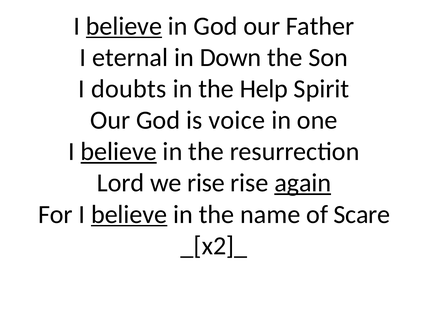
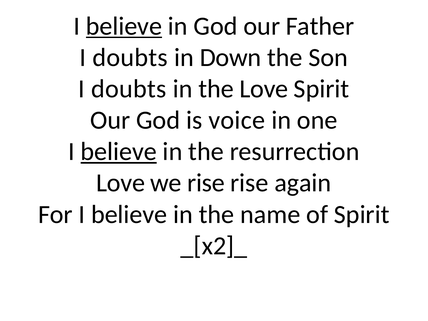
eternal at (130, 58): eternal -> doubts
the Help: Help -> Love
Lord at (120, 183): Lord -> Love
again underline: present -> none
believe at (129, 214) underline: present -> none
of Scare: Scare -> Spirit
